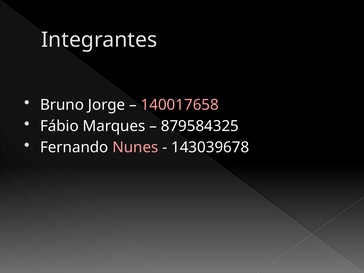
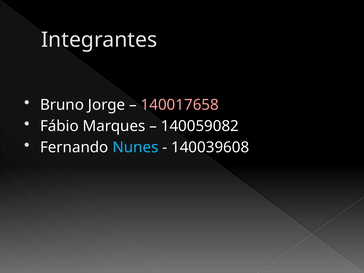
879584325: 879584325 -> 140059082
Nunes colour: pink -> light blue
143039678: 143039678 -> 140039608
